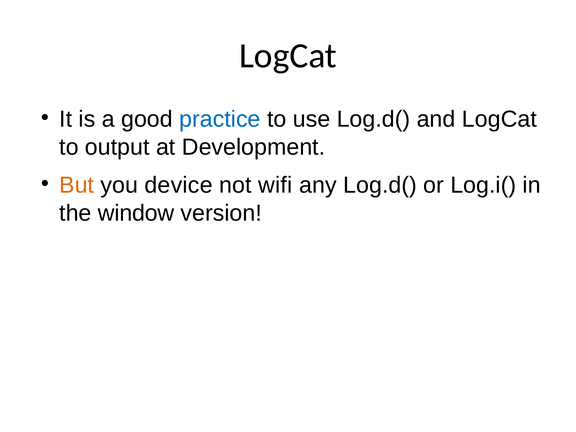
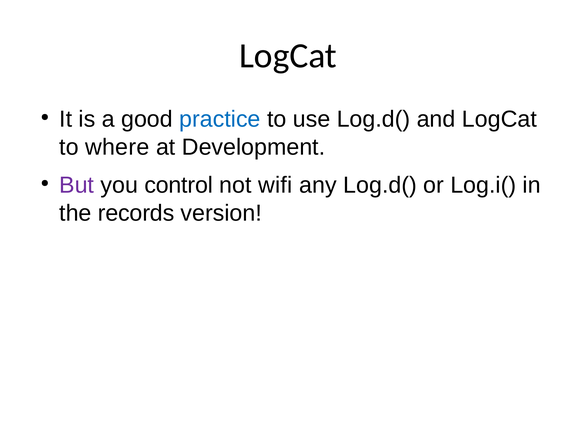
output: output -> where
But colour: orange -> purple
device: device -> control
window: window -> records
